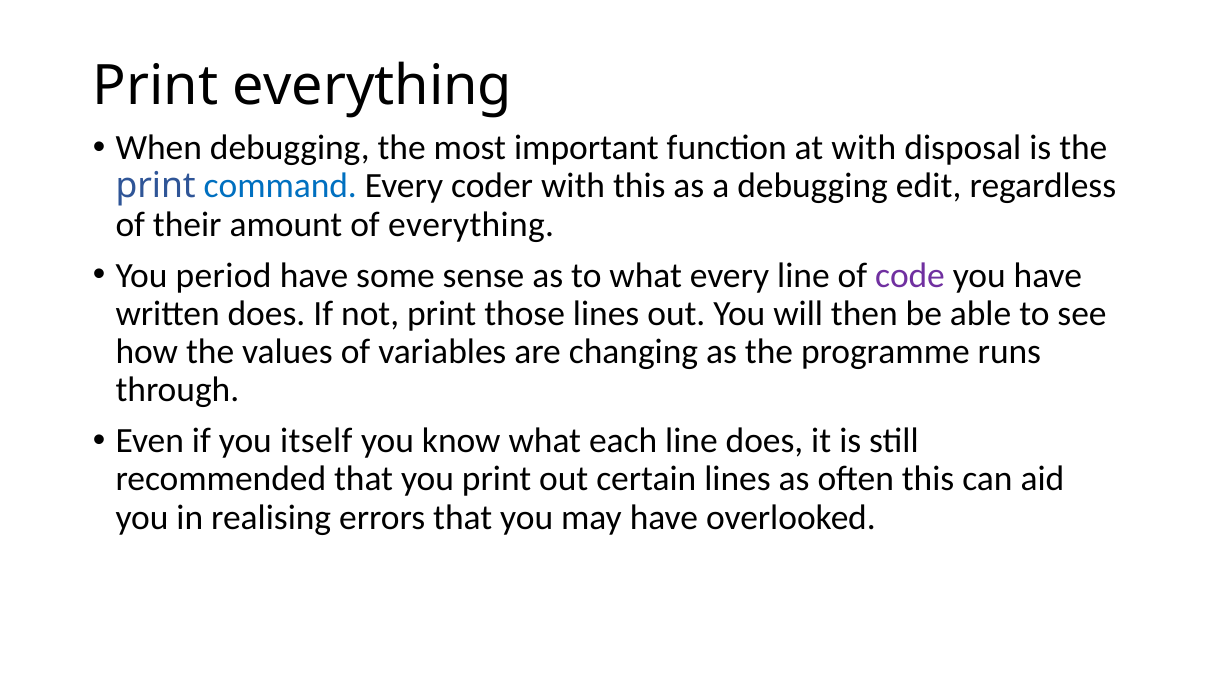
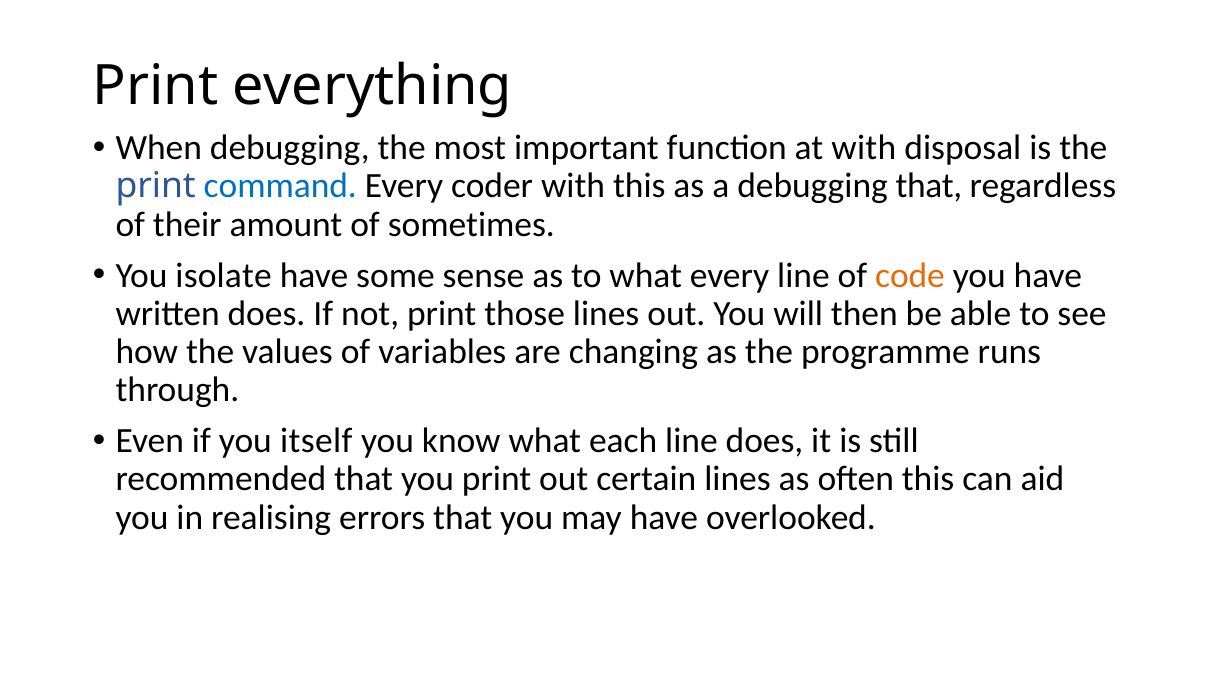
debugging edit: edit -> that
of everything: everything -> sometimes
period: period -> isolate
code colour: purple -> orange
